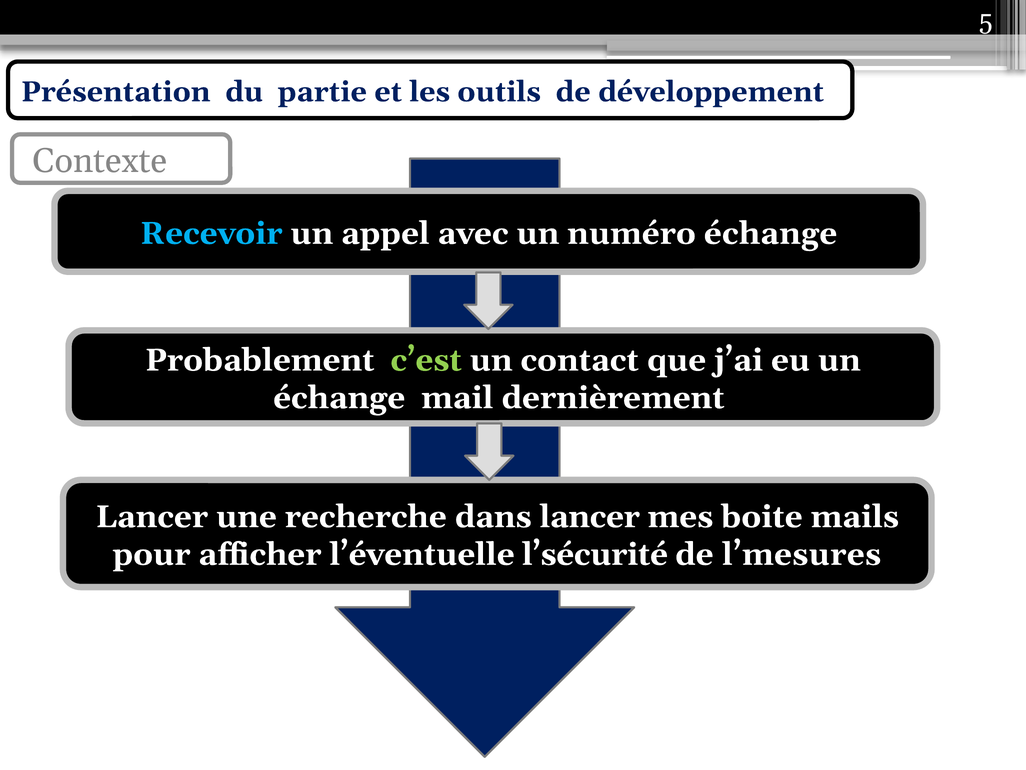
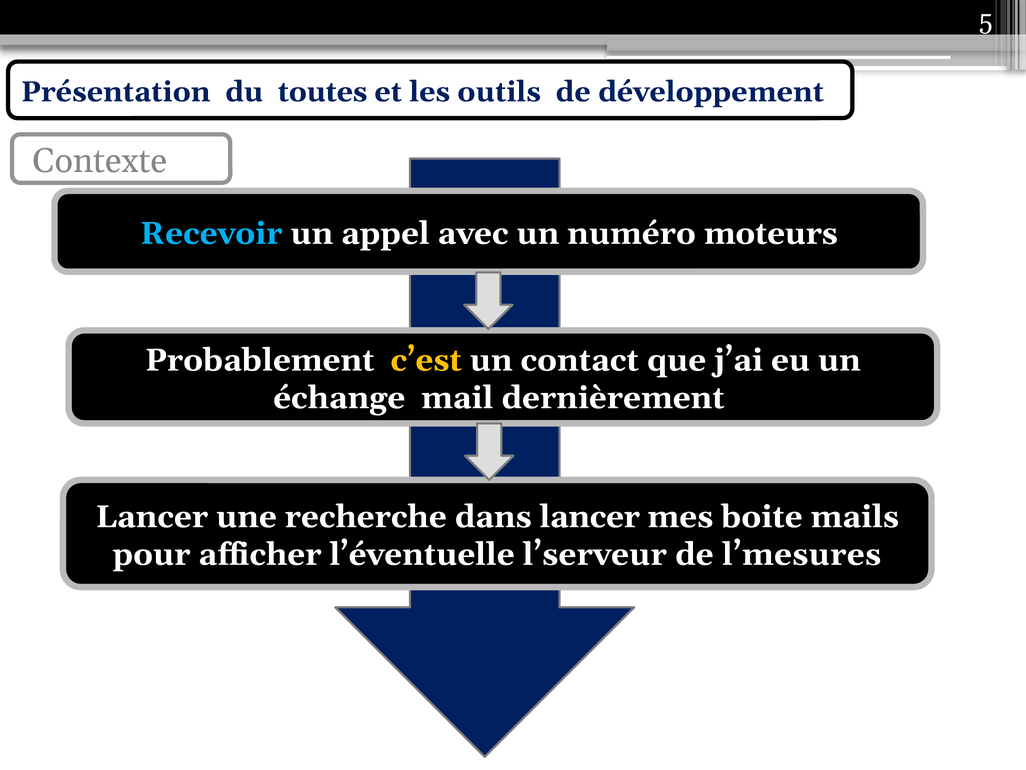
partie: partie -> toutes
numéro échange: échange -> moteurs
c’est colour: light green -> yellow
l’sécurité: l’sécurité -> l’serveur
